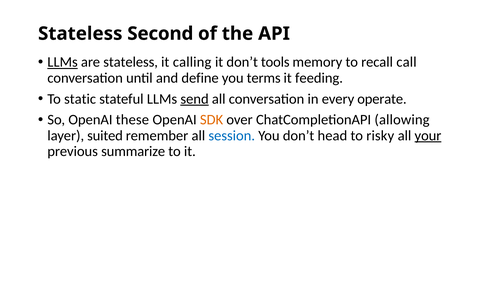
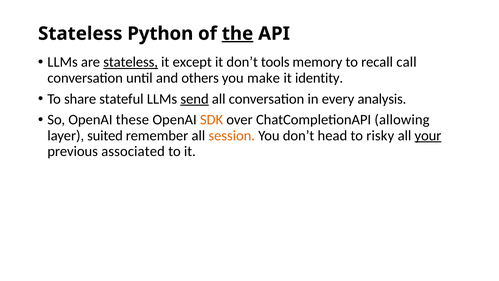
Second: Second -> Python
the underline: none -> present
LLMs at (63, 62) underline: present -> none
stateless at (131, 62) underline: none -> present
calling: calling -> except
define: define -> others
terms: terms -> make
feeding: feeding -> identity
static: static -> share
operate: operate -> analysis
session colour: blue -> orange
summarize: summarize -> associated
